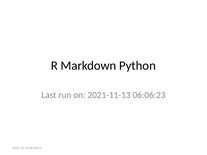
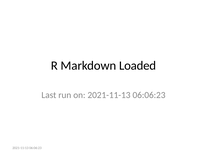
Python: Python -> Loaded
